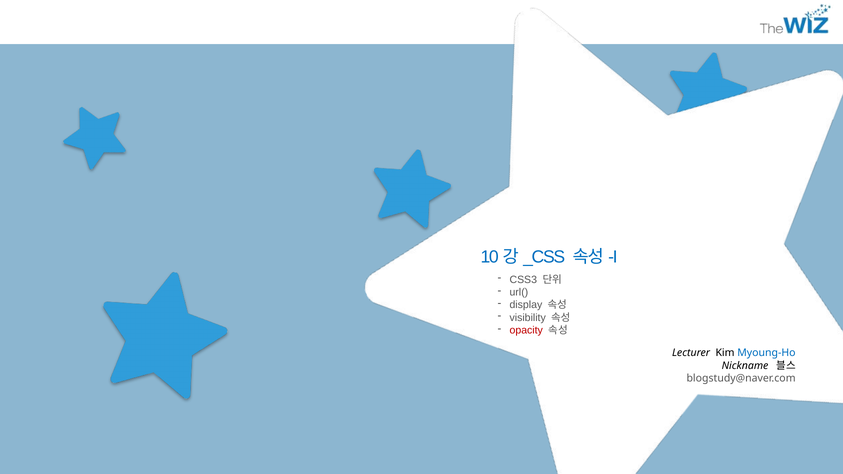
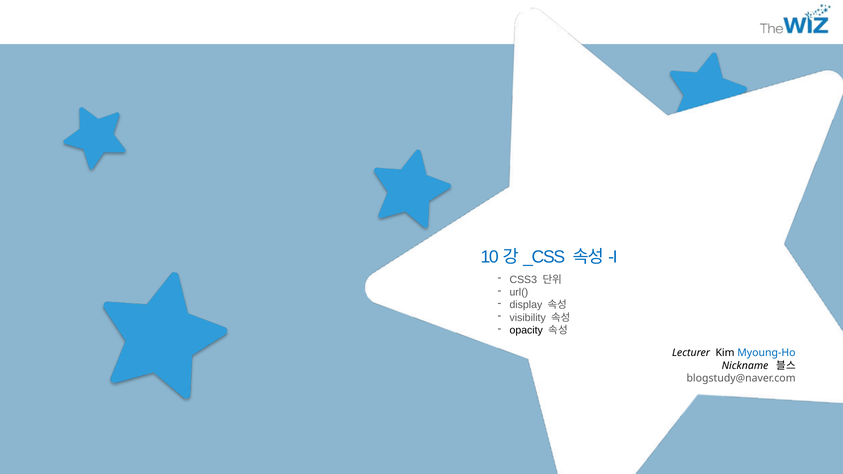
opacity colour: red -> black
